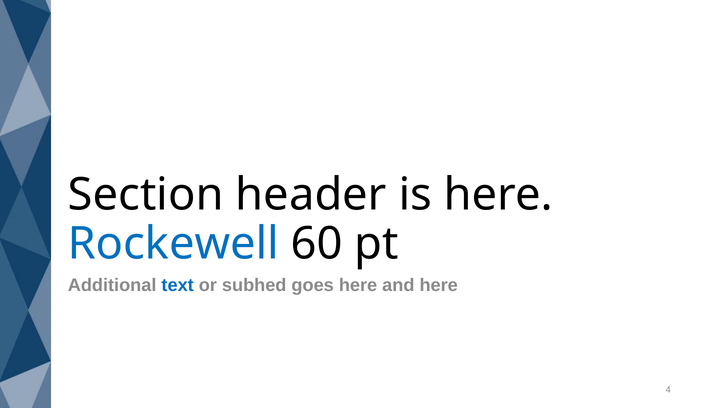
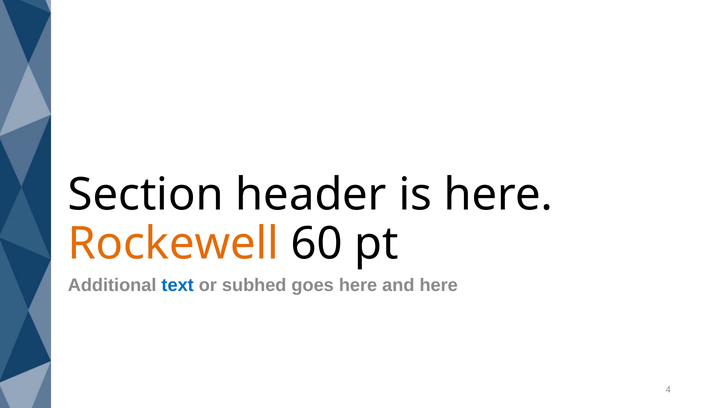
Rockewell colour: blue -> orange
